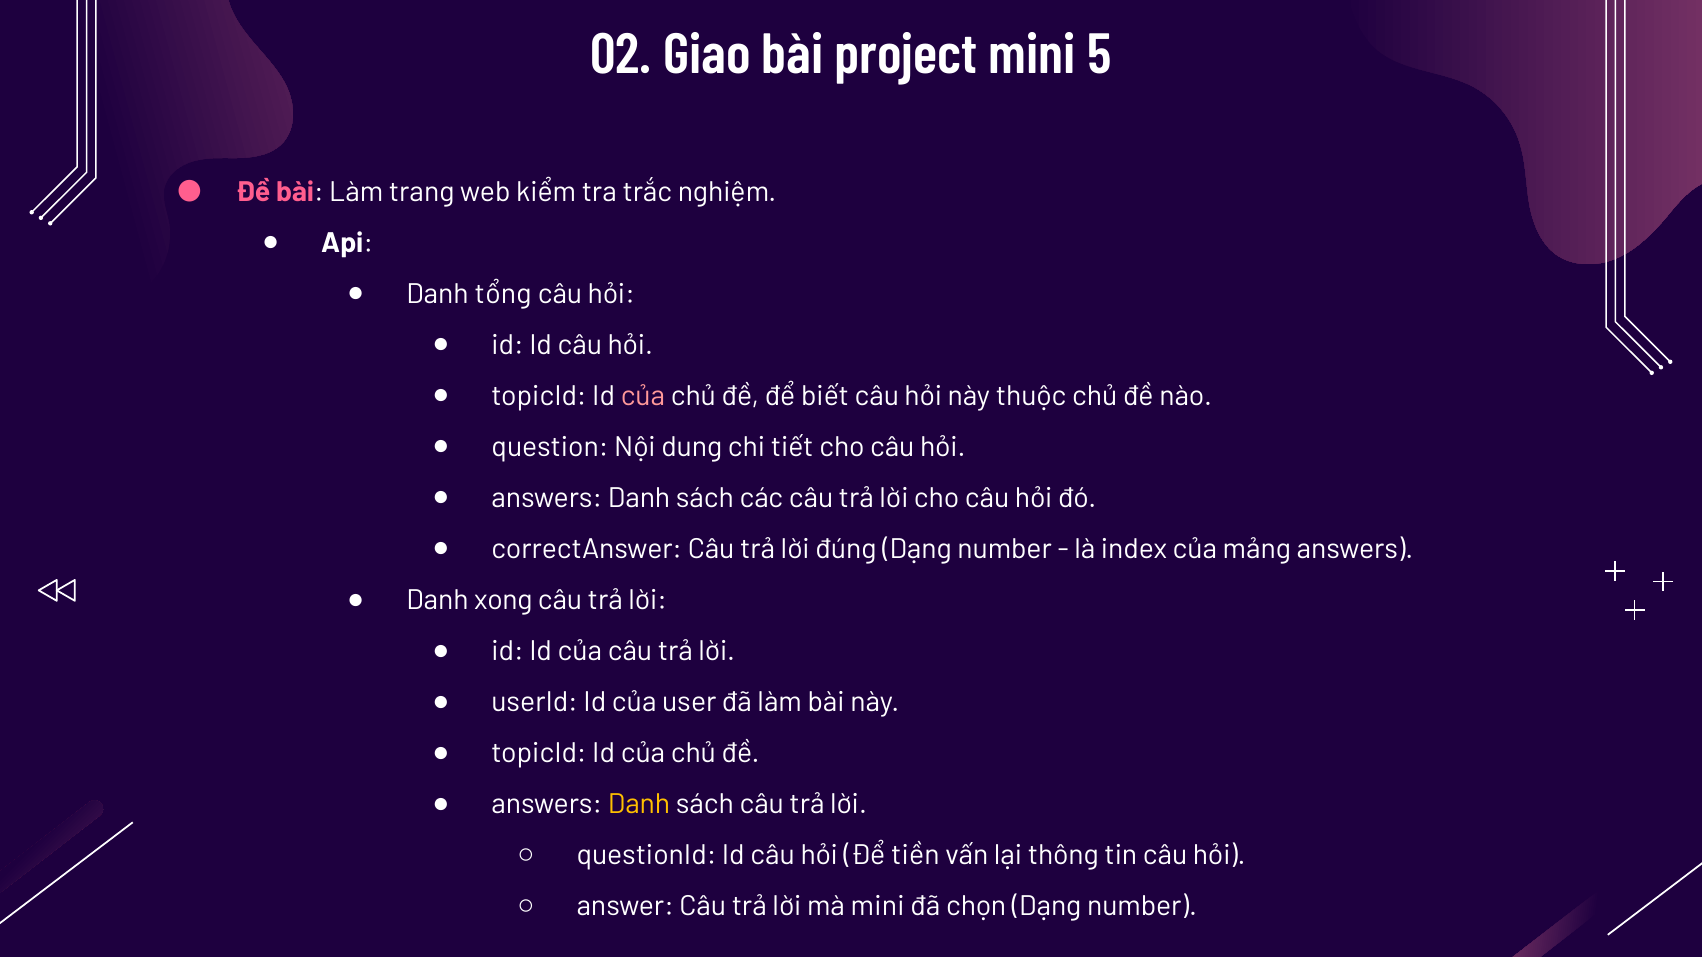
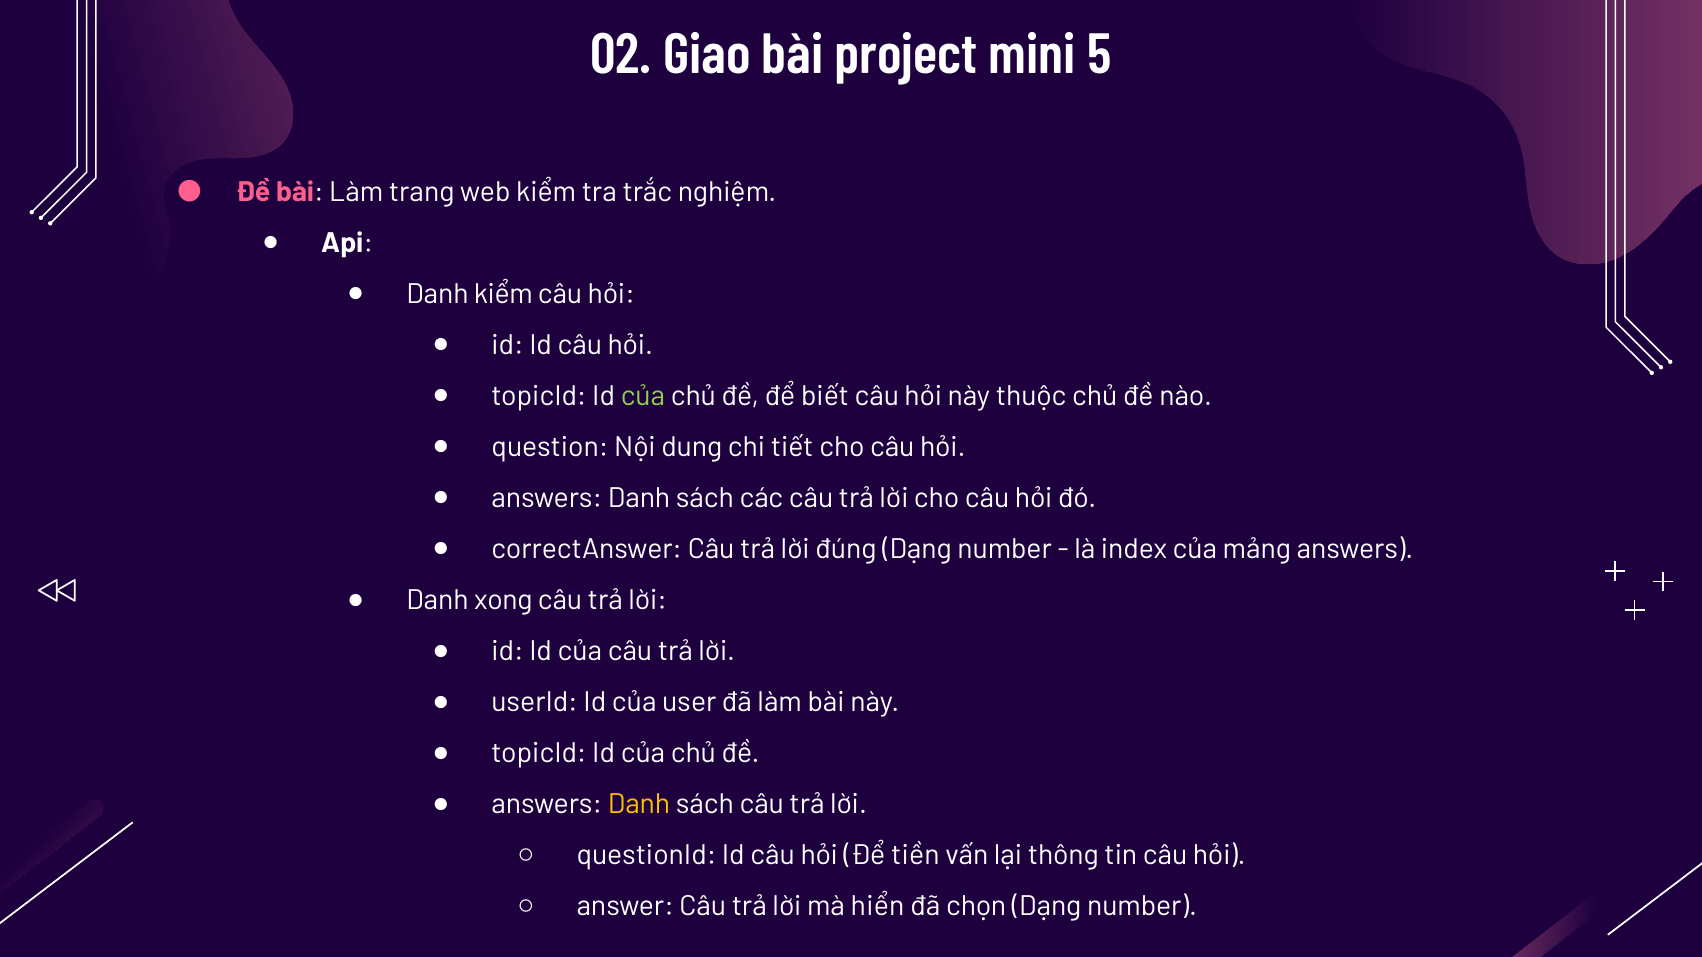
Danh tổng: tổng -> kiểm
của at (643, 396) colour: pink -> light green
mà mini: mini -> hiển
